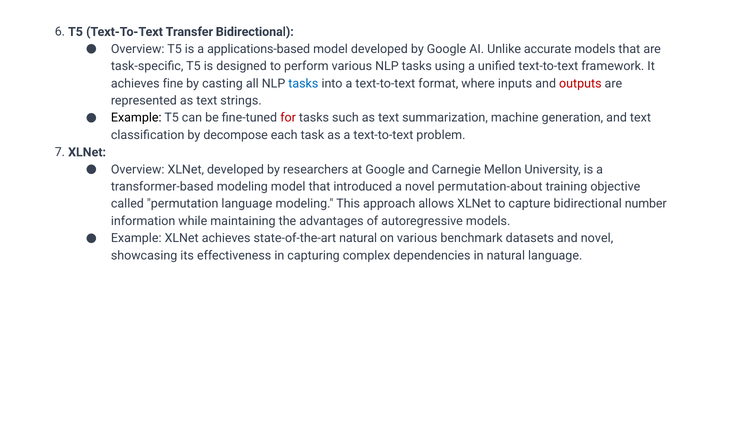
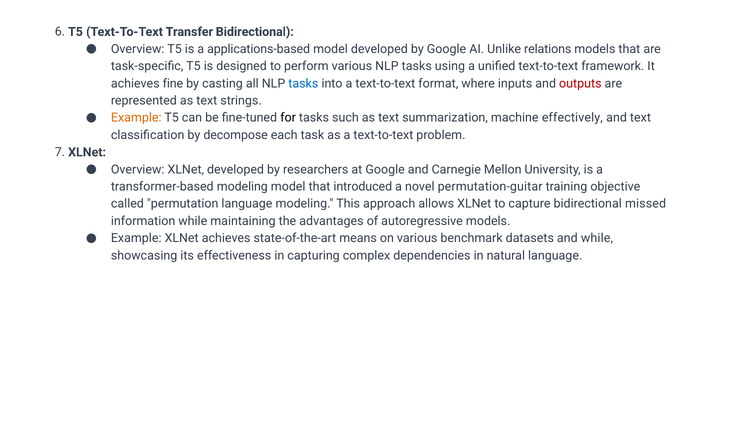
accurate: accurate -> relations
Example at (136, 118) colour: black -> orange
for colour: red -> black
generation: generation -> effectively
permutation-about: permutation-about -> permutation-guitar
number: number -> missed
state-of-the-art natural: natural -> means
and novel: novel -> while
